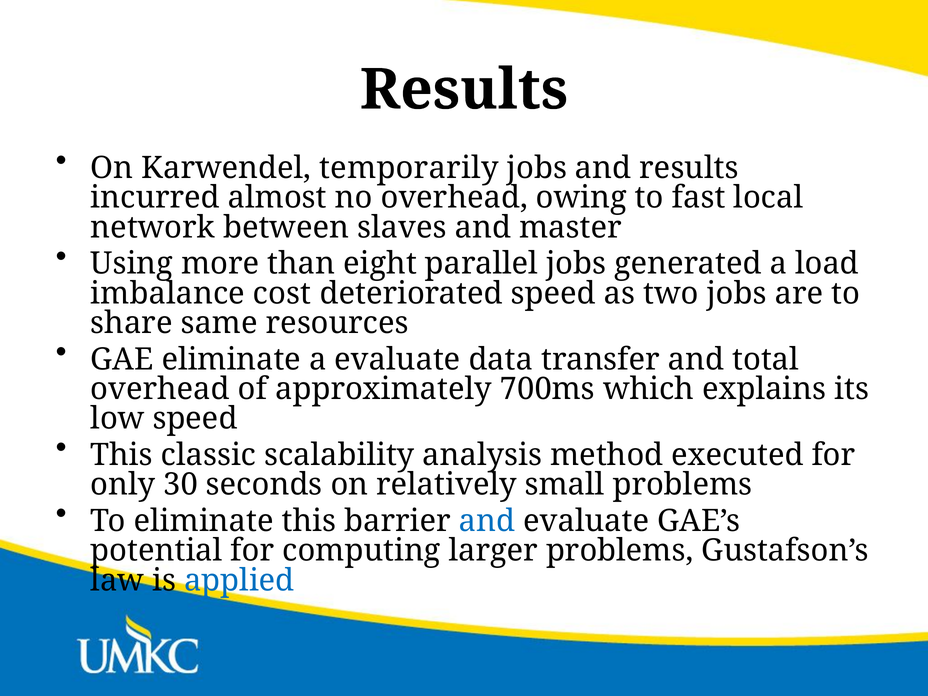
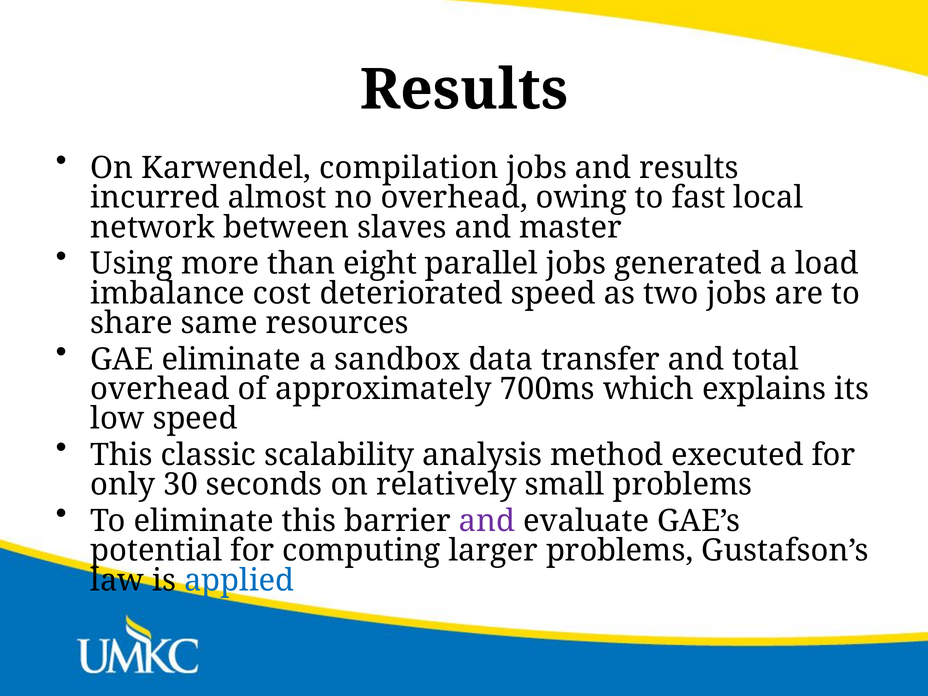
temporarily: temporarily -> compilation
a evaluate: evaluate -> sandbox
and at (487, 521) colour: blue -> purple
